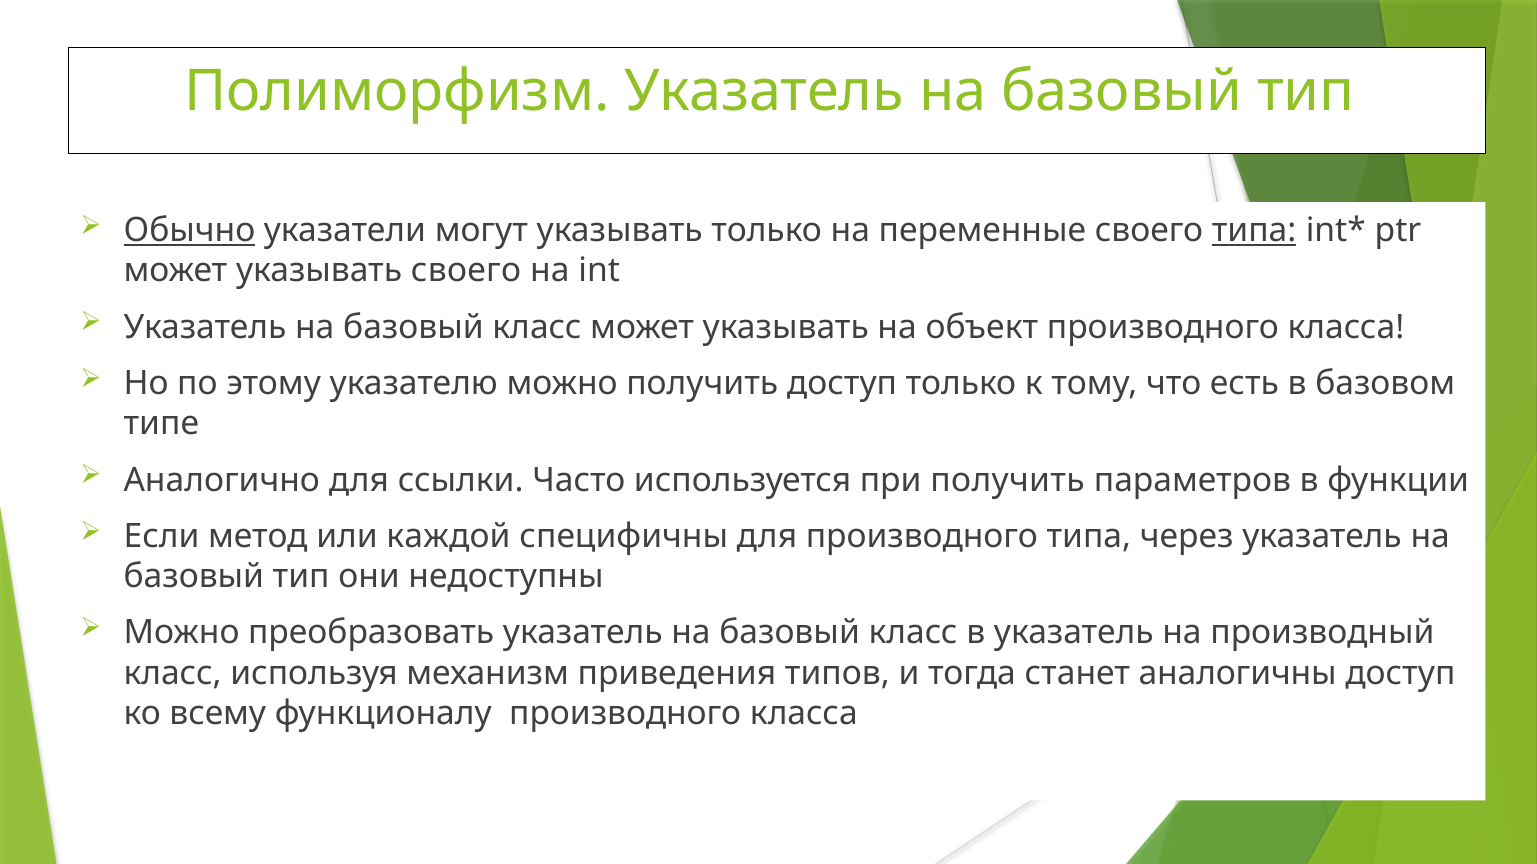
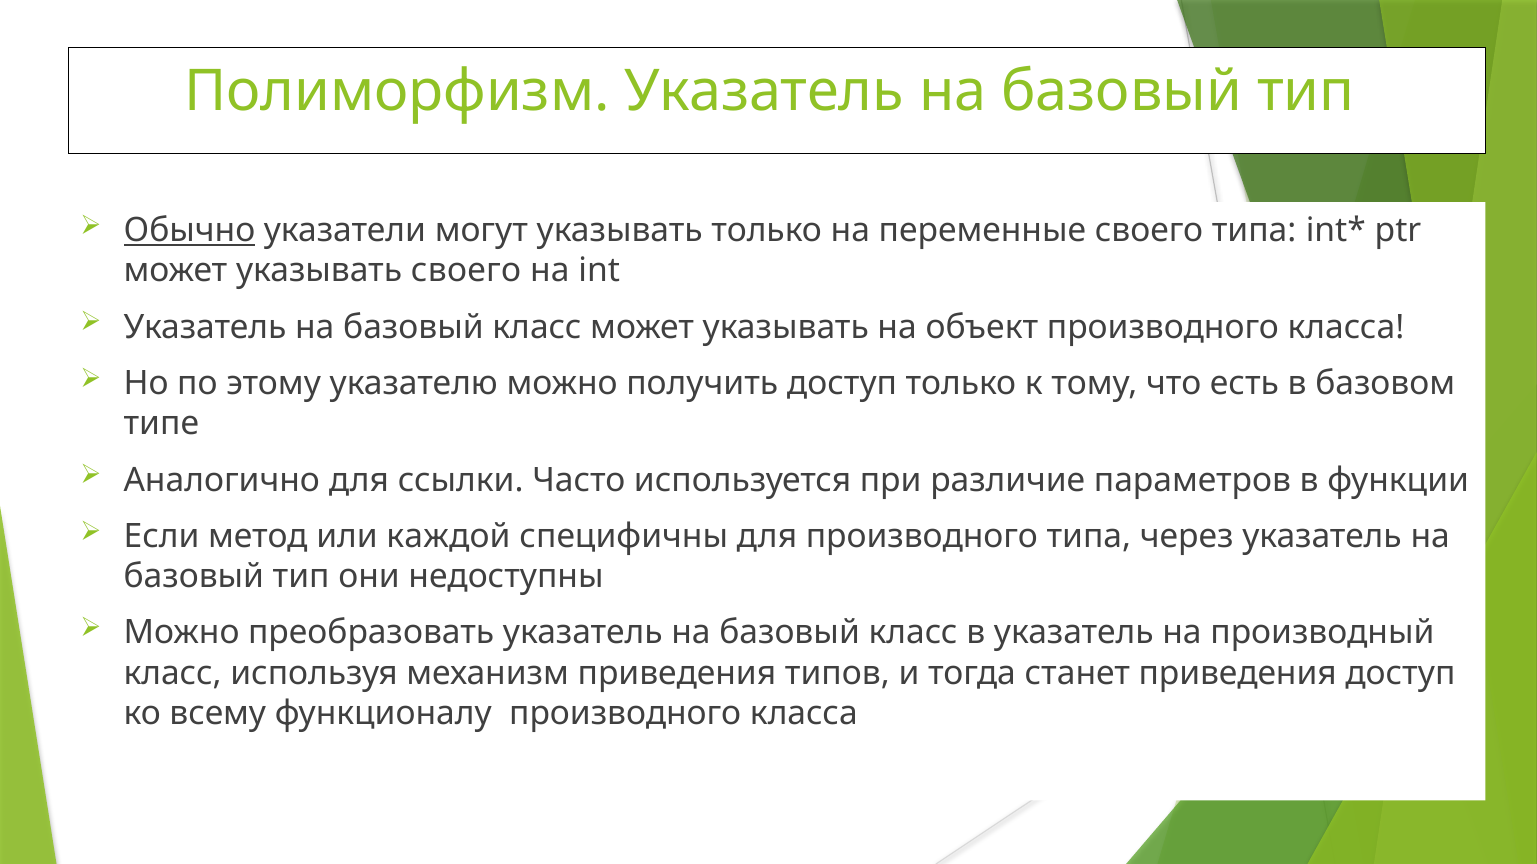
типа at (1254, 230) underline: present -> none
при получить: получить -> различие
станет аналогичны: аналогичны -> приведения
